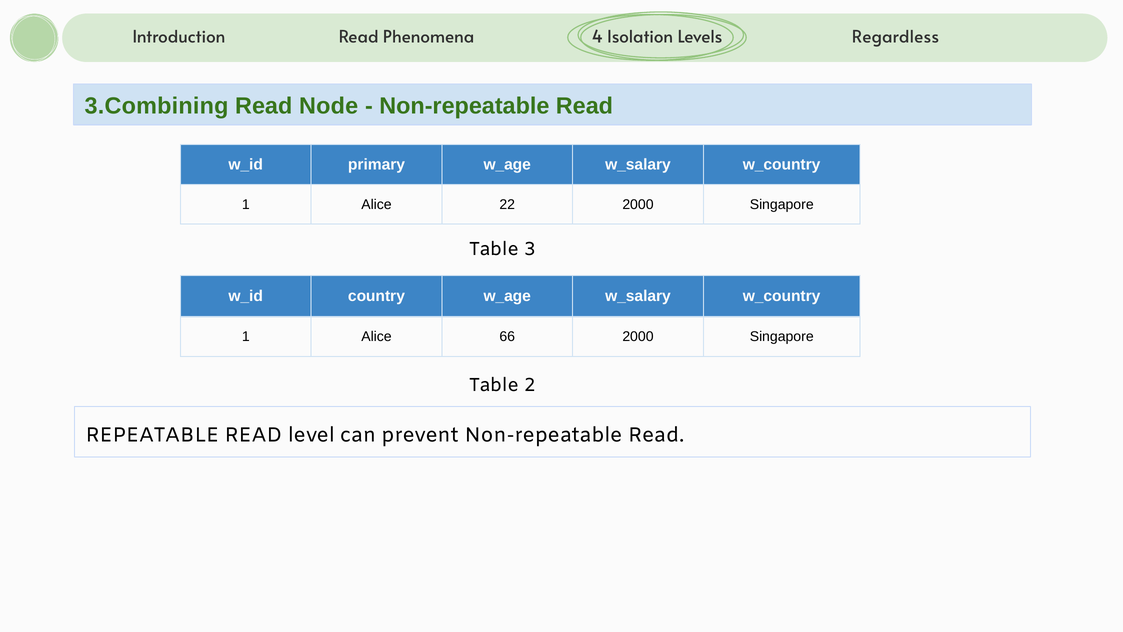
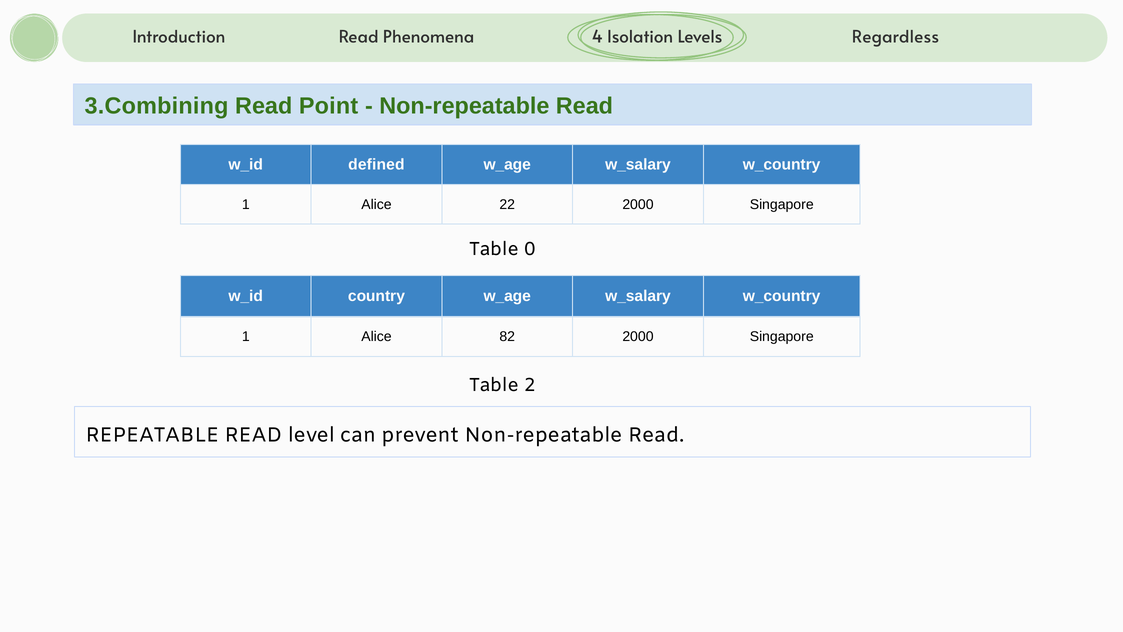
Node: Node -> Point
primary: primary -> defined
3: 3 -> 0
66: 66 -> 82
